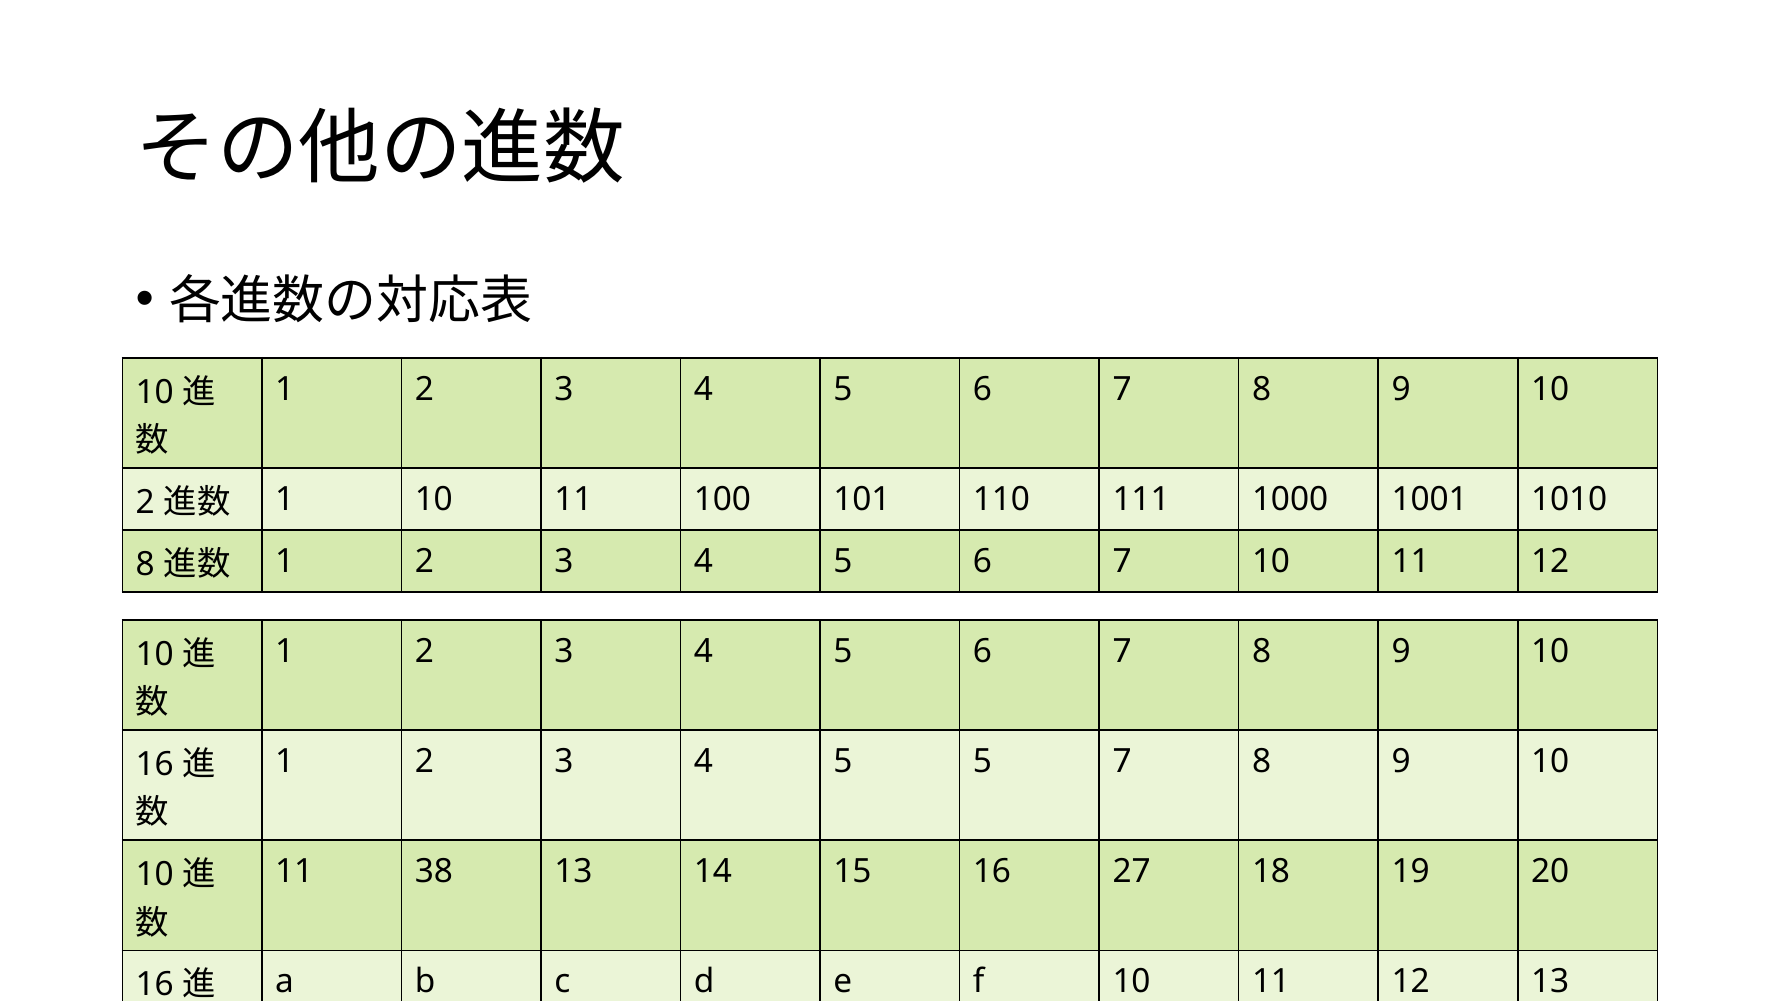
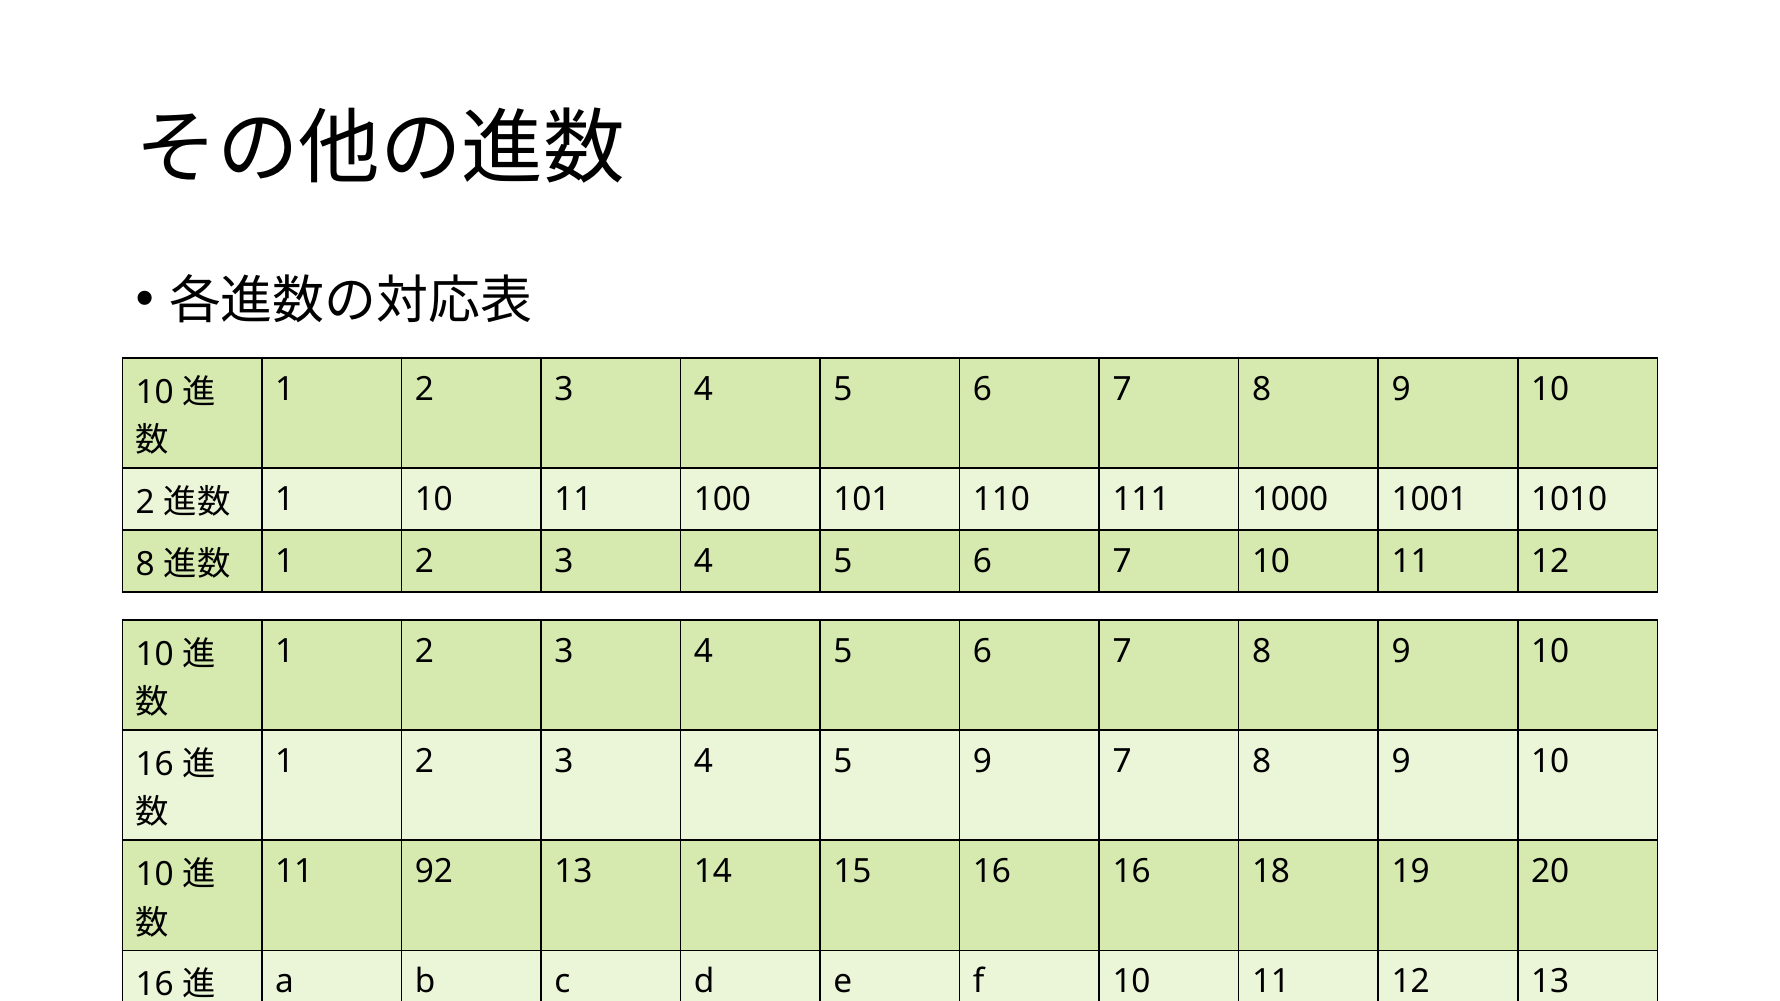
5 5: 5 -> 9
38: 38 -> 92
16 27: 27 -> 16
